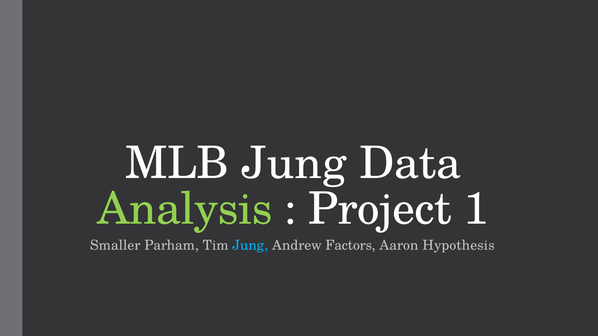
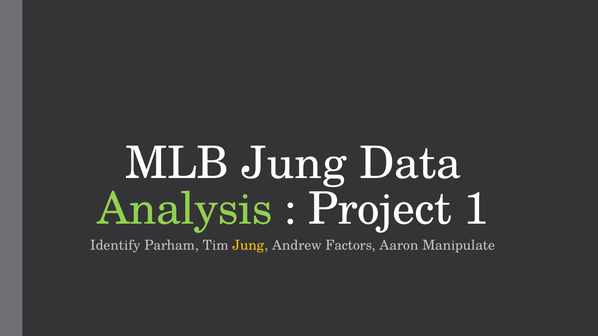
Smaller: Smaller -> Identify
Jung at (250, 246) colour: light blue -> yellow
Hypothesis: Hypothesis -> Manipulate
